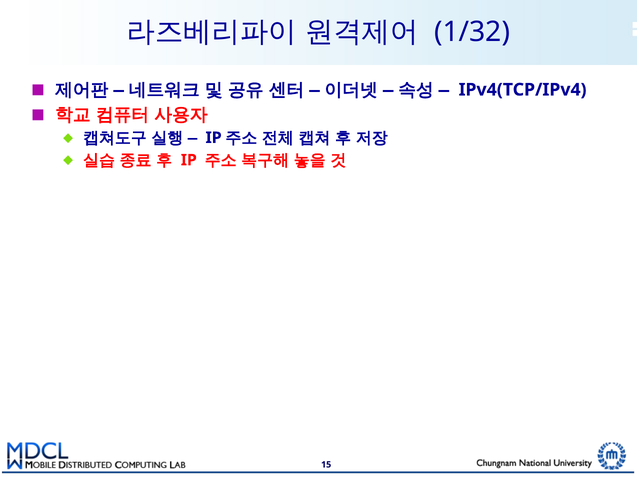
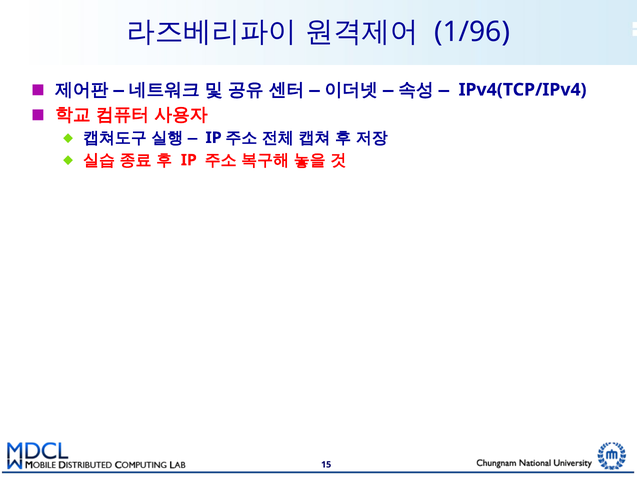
1/32: 1/32 -> 1/96
